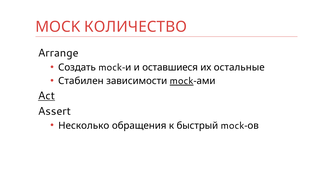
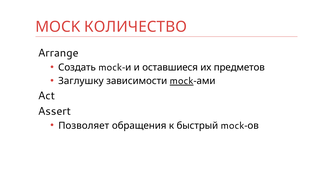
остальные: остальные -> предметов
Стабилен: Стабилен -> Заглушку
Act underline: present -> none
Несколько: Несколько -> Позволяет
